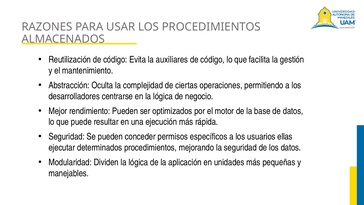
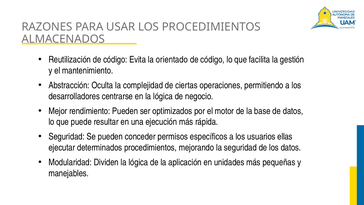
auxiliares: auxiliares -> orientado
